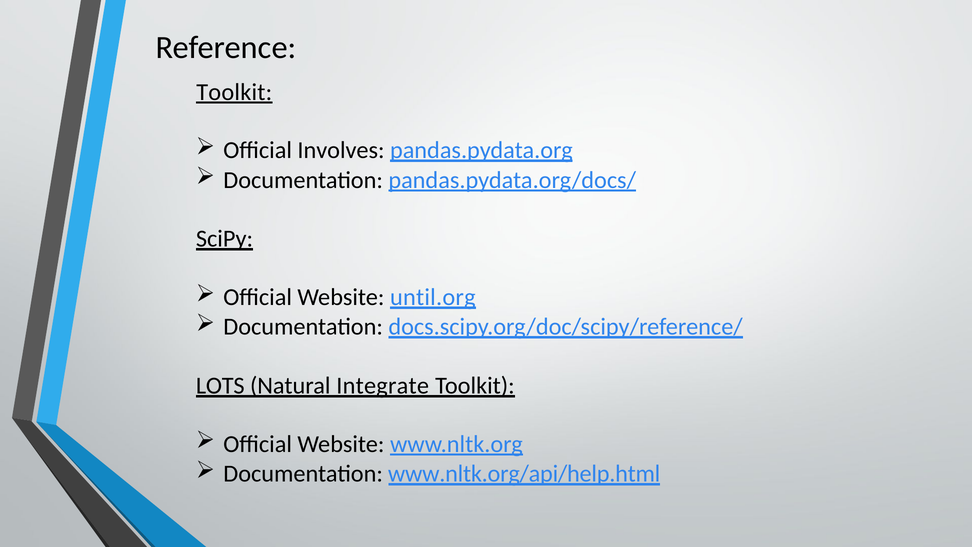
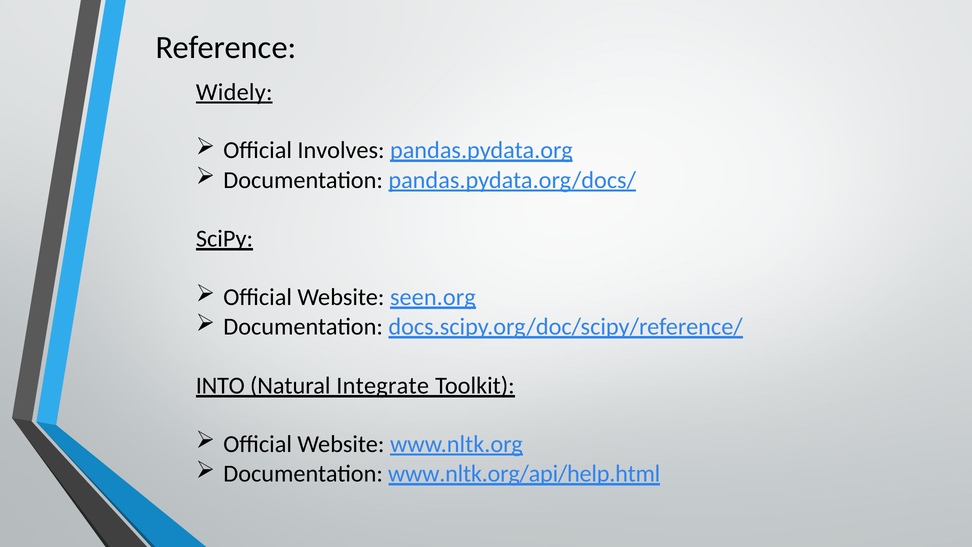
Toolkit at (234, 92): Toolkit -> Widely
until.org: until.org -> seen.org
LOTS: LOTS -> INTO
